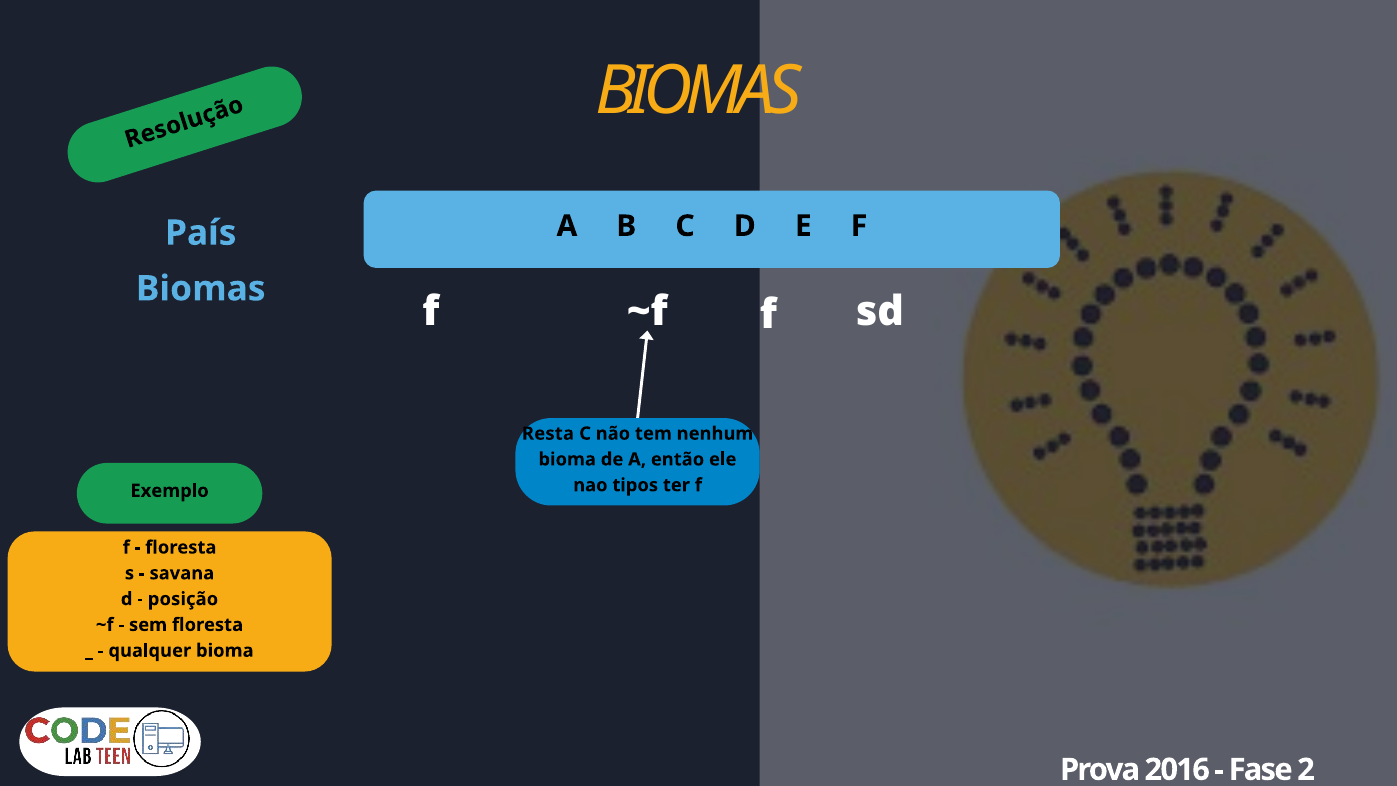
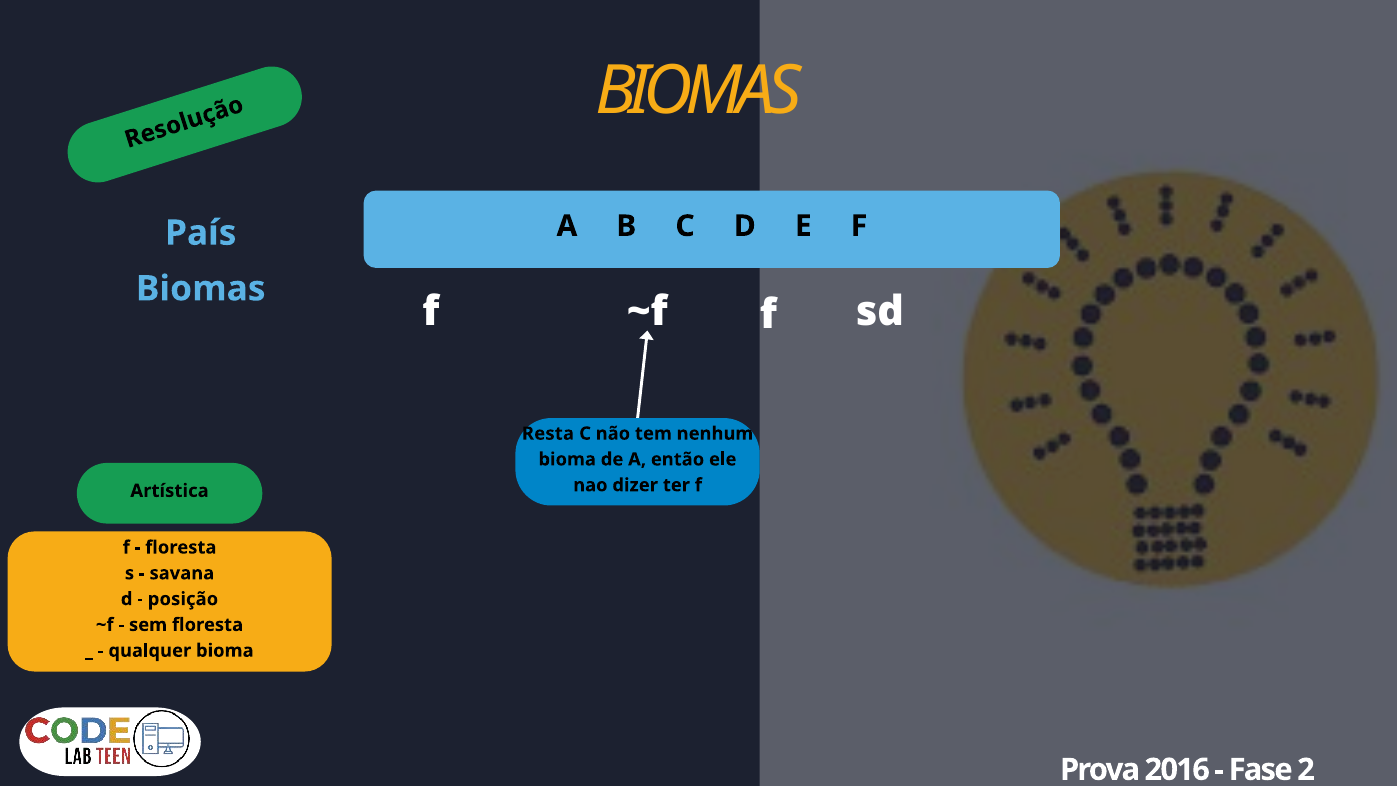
tipos: tipos -> dizer
Exemplo: Exemplo -> Artística
